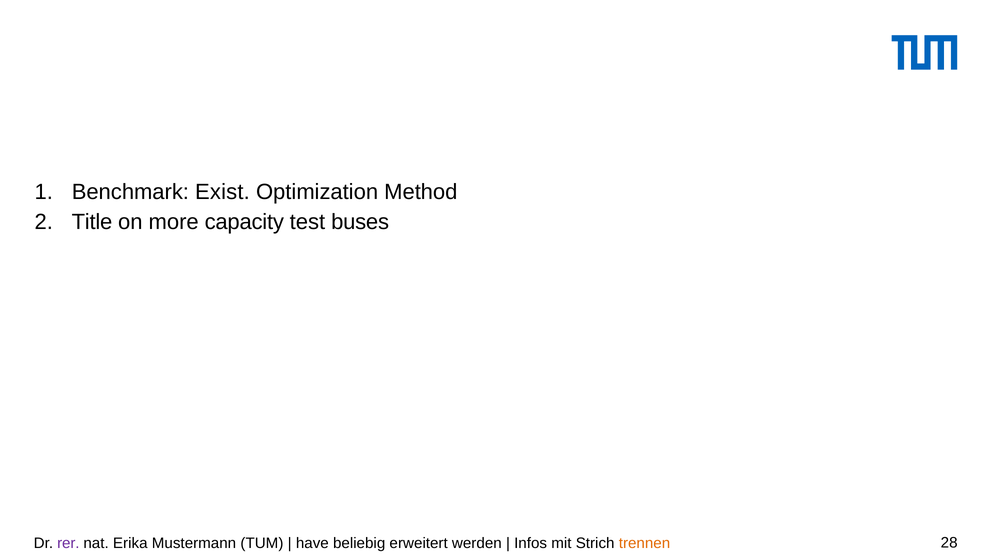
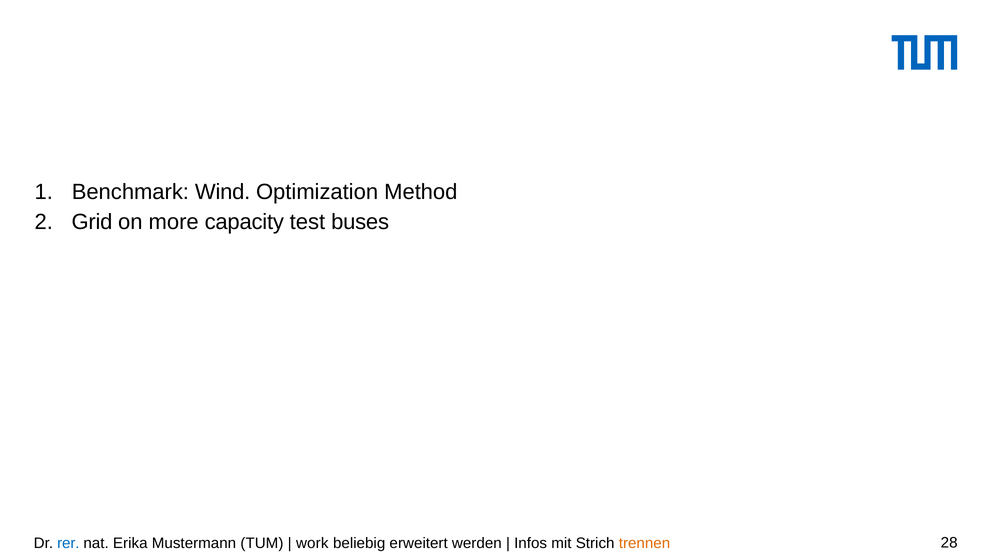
Exist: Exist -> Wind
Title: Title -> Grid
rer colour: purple -> blue
have: have -> work
